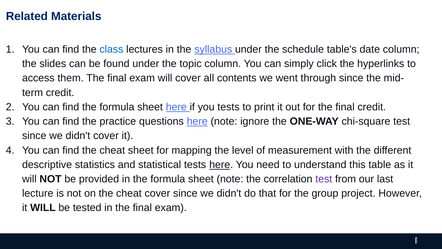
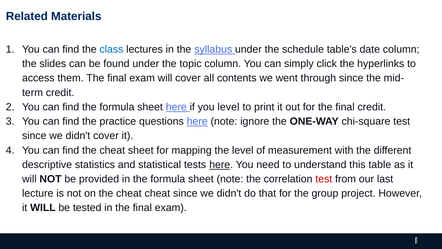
you tests: tests -> level
test at (324, 179) colour: purple -> red
cheat cover: cover -> cheat
